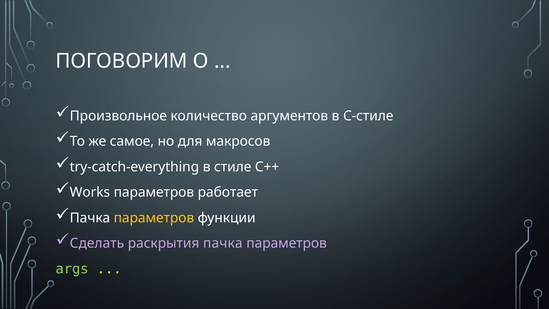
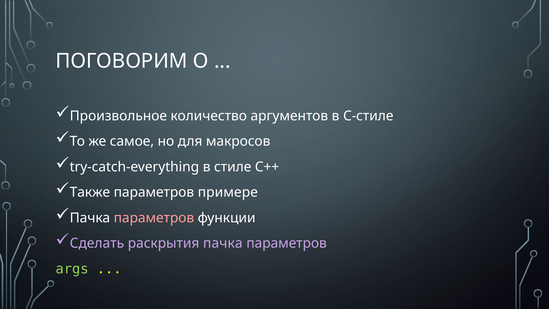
Works: Works -> Также
работает: работает -> примере
параметров at (154, 218) colour: yellow -> pink
